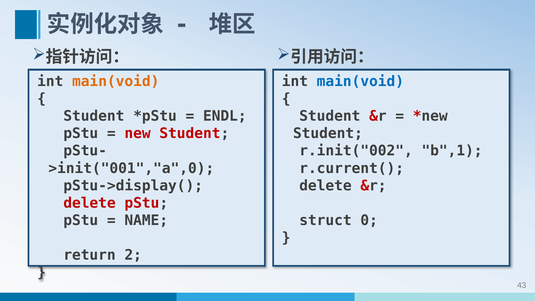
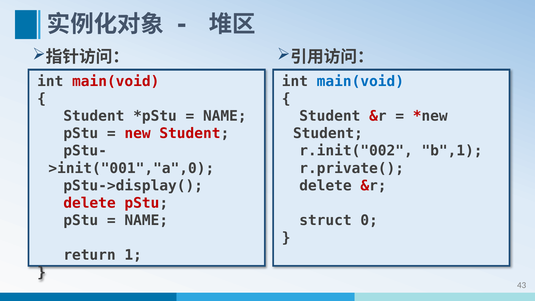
main(void at (116, 81) colour: orange -> red
ENDL at (225, 116): ENDL -> NAME
r.current(: r.current( -> r.private(
2: 2 -> 1
